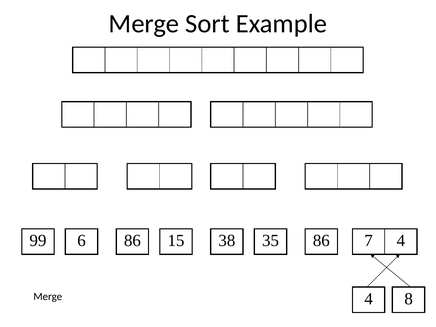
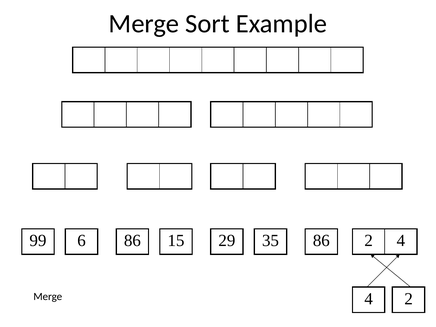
38: 38 -> 29
86 7: 7 -> 2
4 8: 8 -> 2
